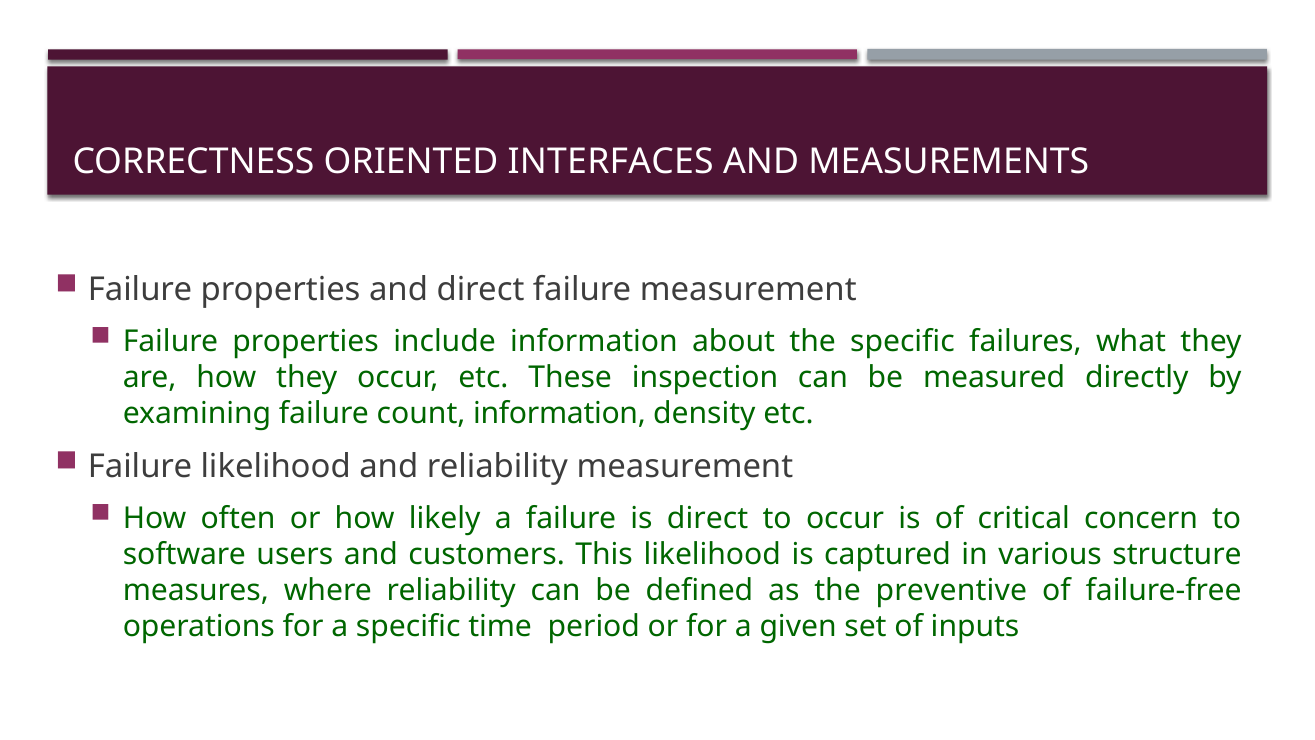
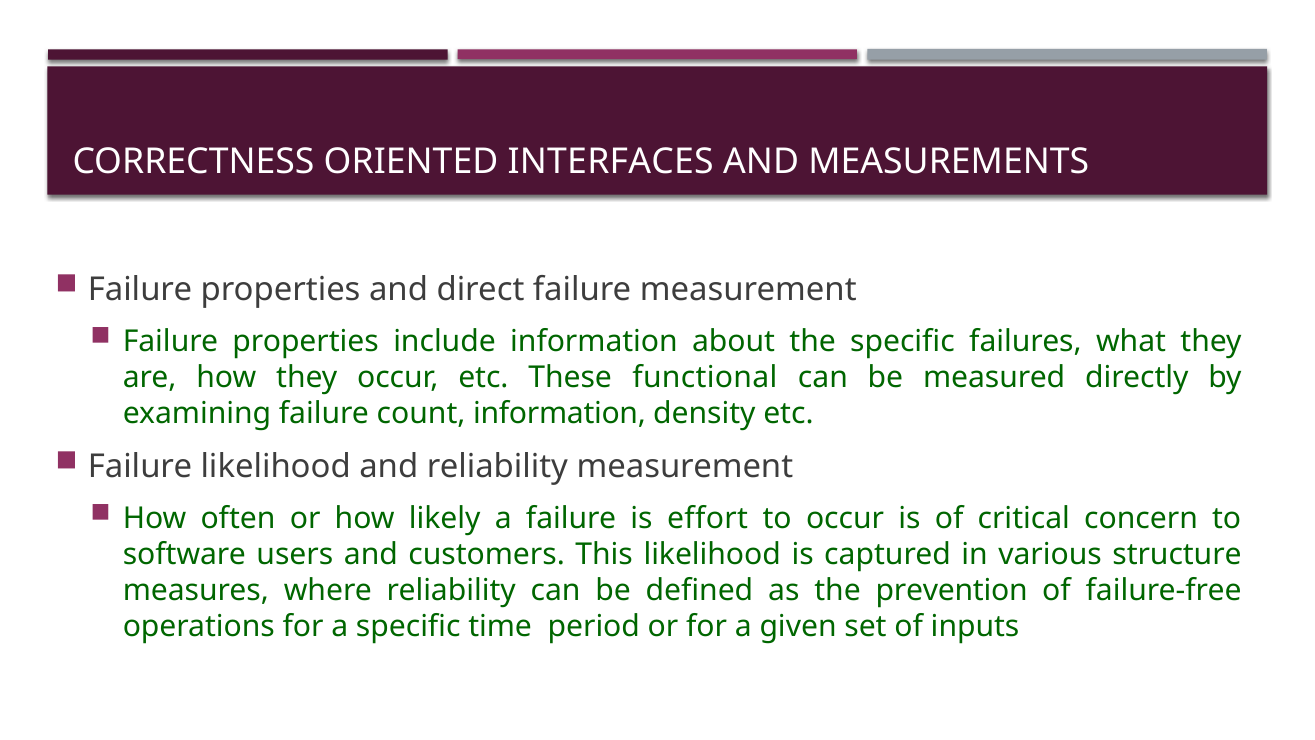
inspection: inspection -> functional
is direct: direct -> effort
preventive: preventive -> prevention
